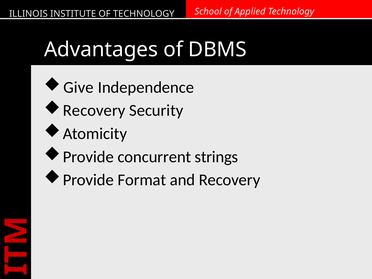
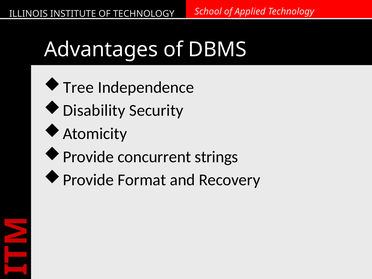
Give: Give -> Tree
Recovery at (94, 110): Recovery -> Disability
